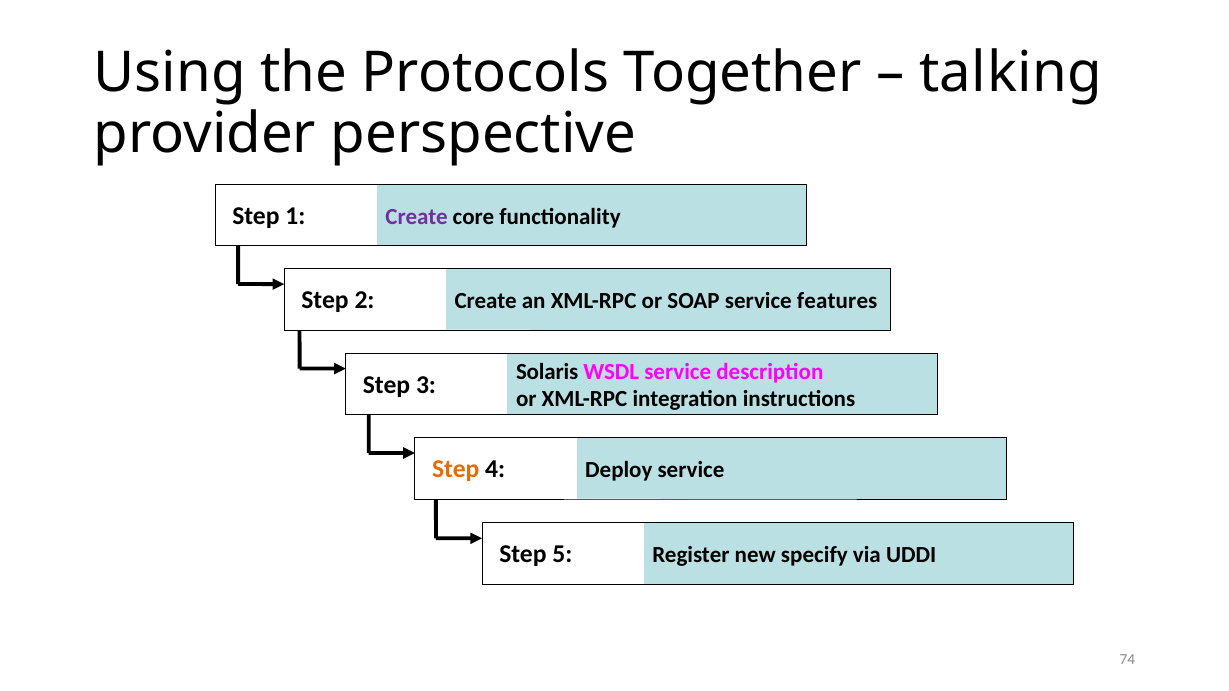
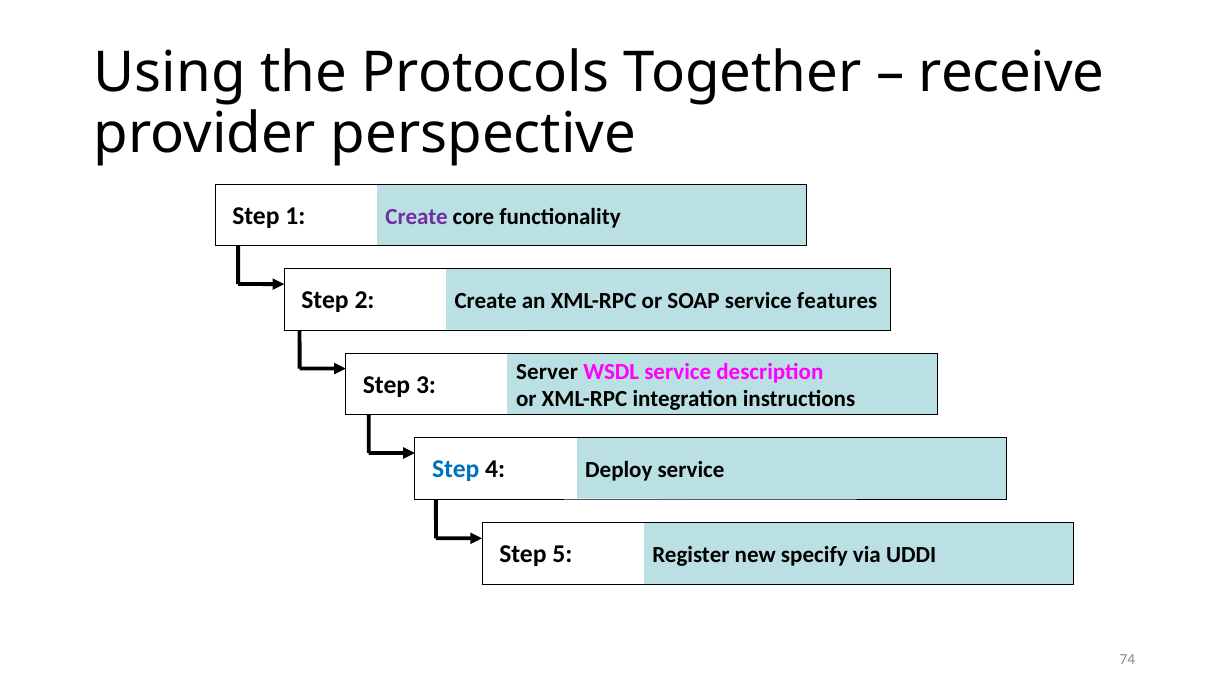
talking: talking -> receive
Solaris: Solaris -> Server
Step at (456, 469) colour: orange -> blue
